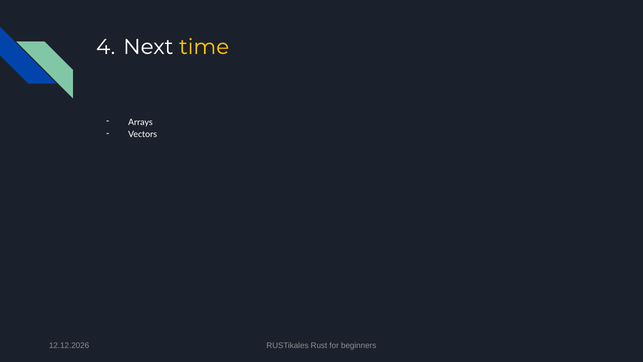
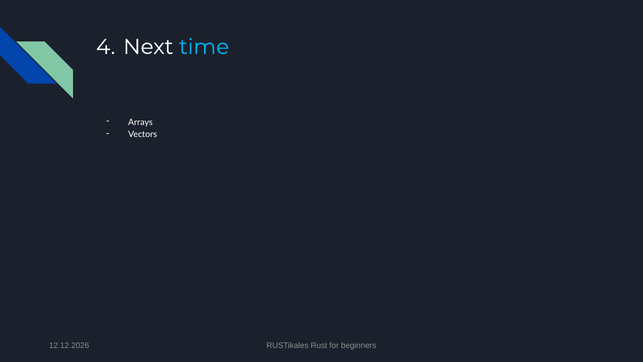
time colour: yellow -> light blue
